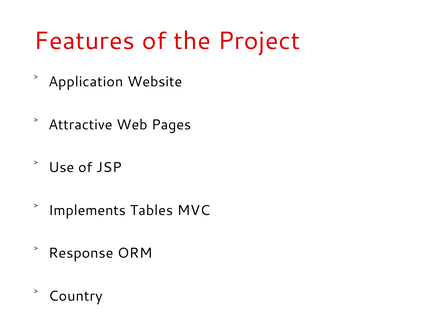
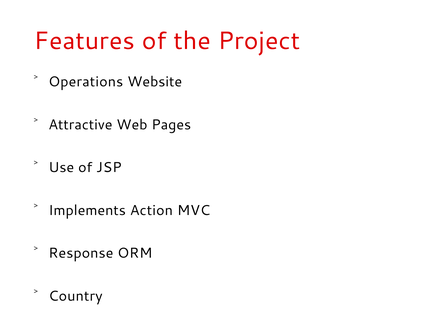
Application: Application -> Operations
Tables: Tables -> Action
